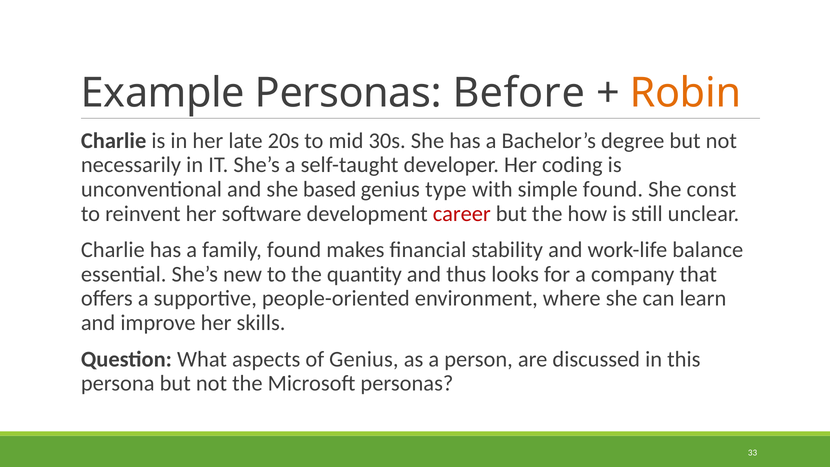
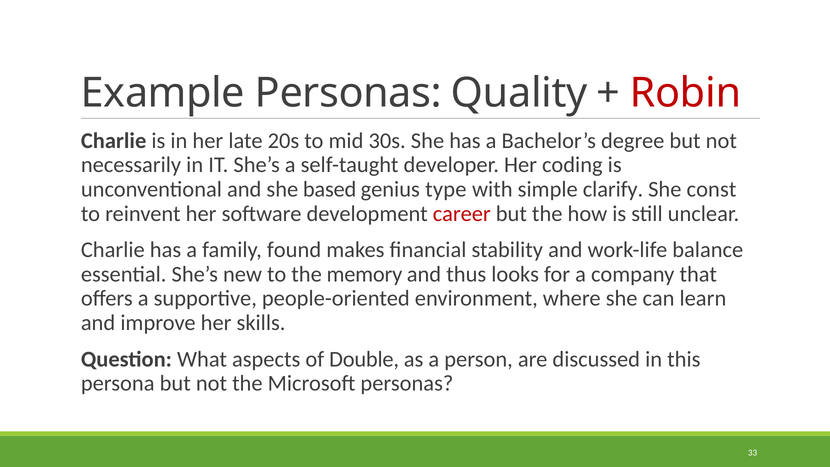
Before: Before -> Quality
Robin colour: orange -> red
simple found: found -> clarify
quantity: quantity -> memory
of Genius: Genius -> Double
